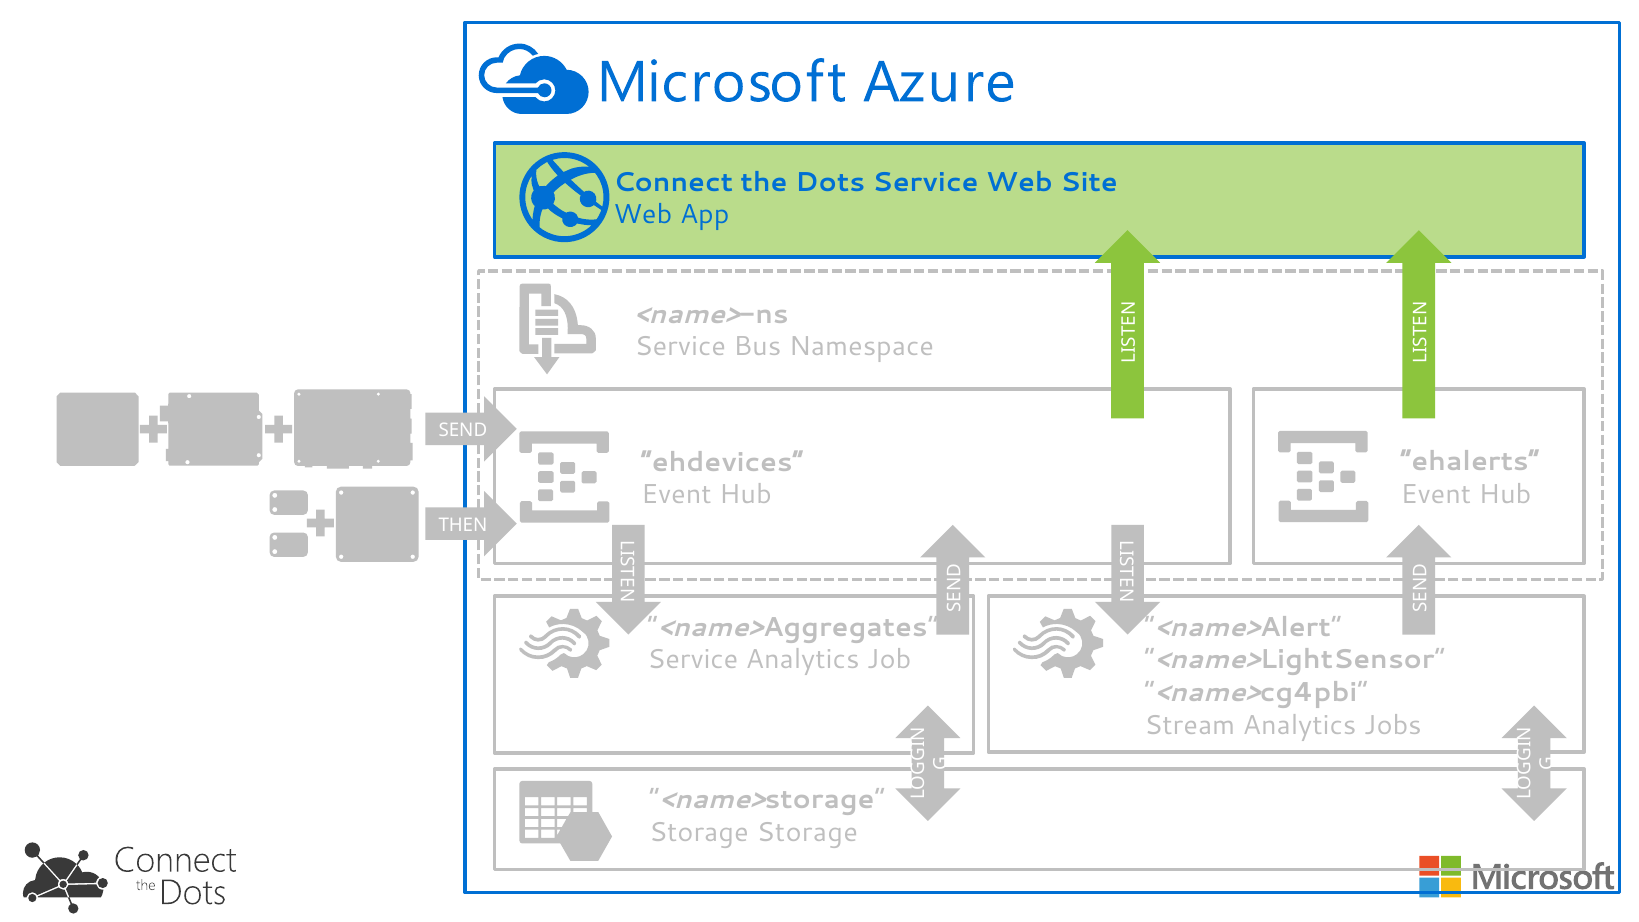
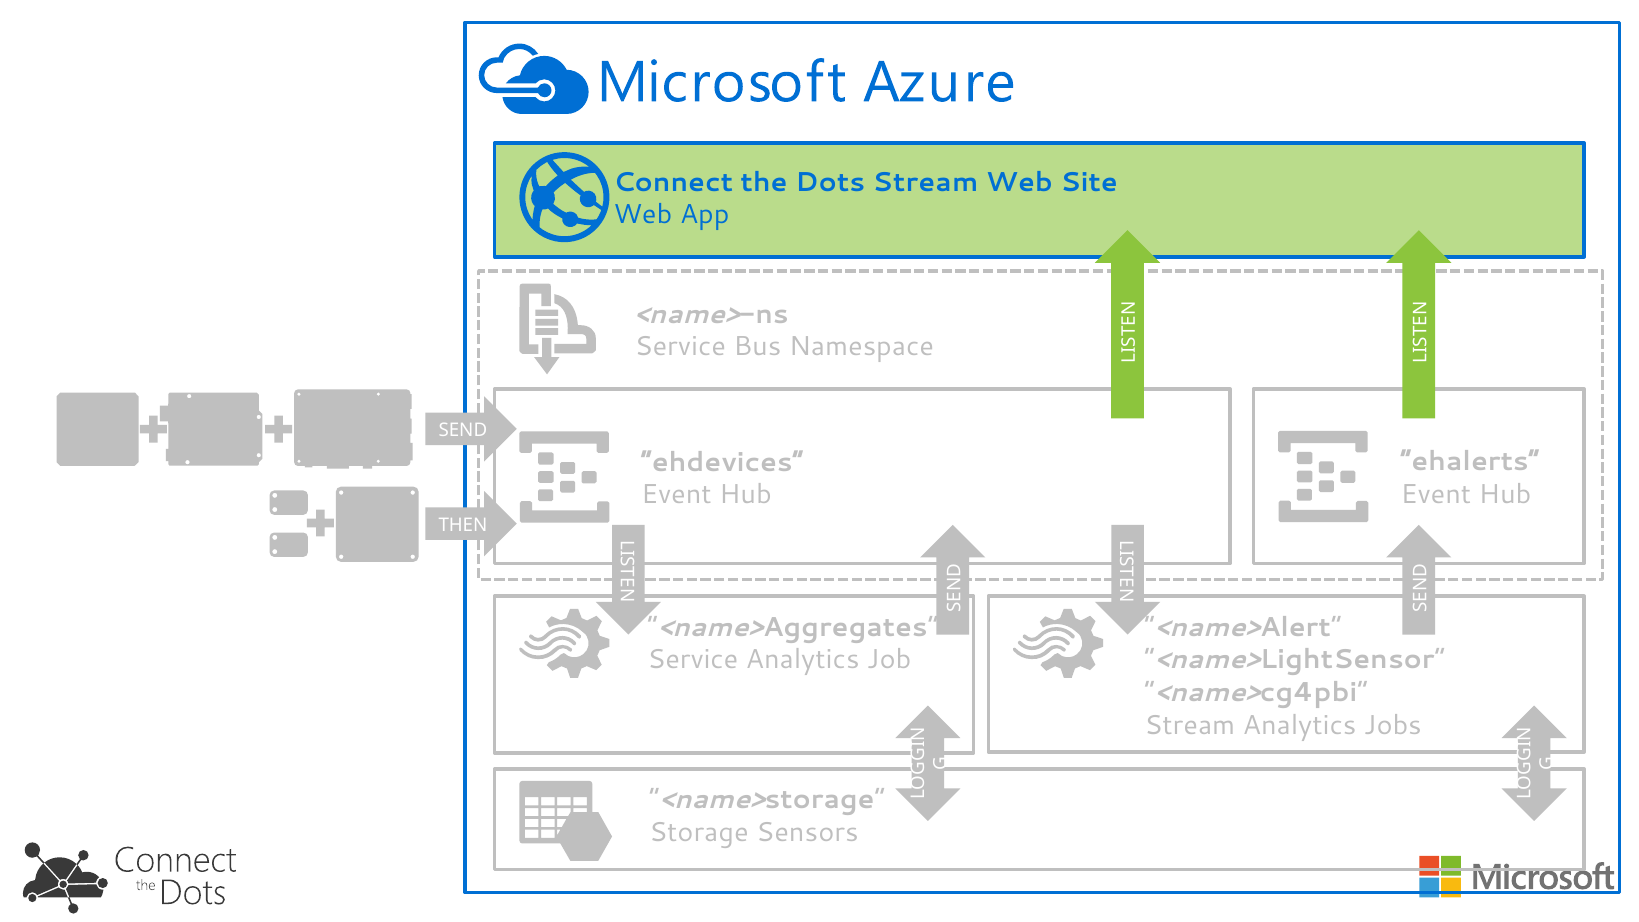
Dots Service: Service -> Stream
Storage Storage: Storage -> Sensors
